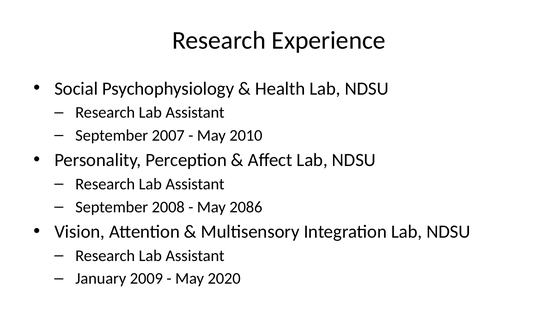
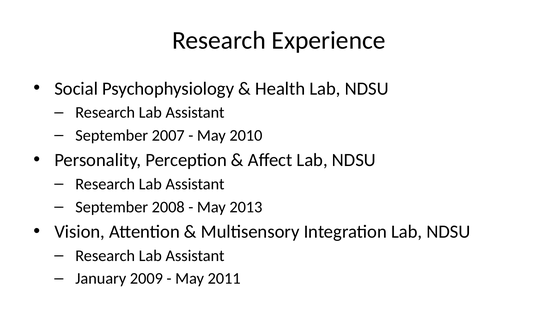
2086: 2086 -> 2013
2020: 2020 -> 2011
